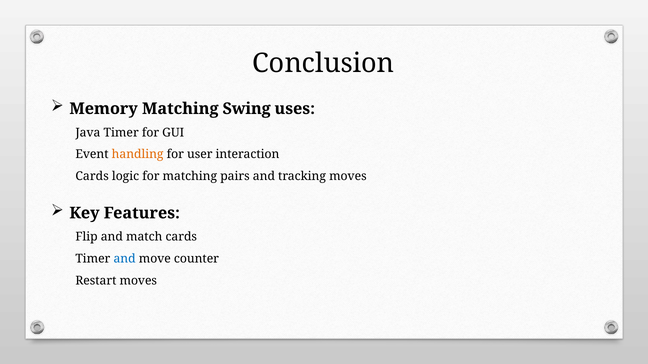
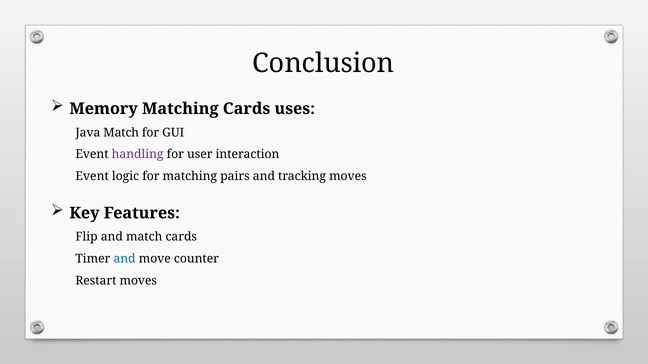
Matching Swing: Swing -> Cards
Java Timer: Timer -> Match
handling colour: orange -> purple
Cards at (92, 177): Cards -> Event
